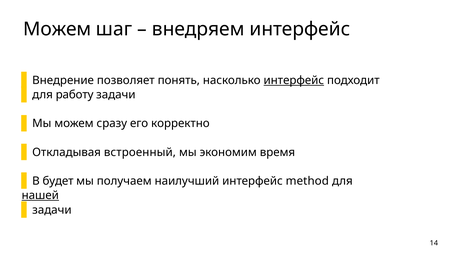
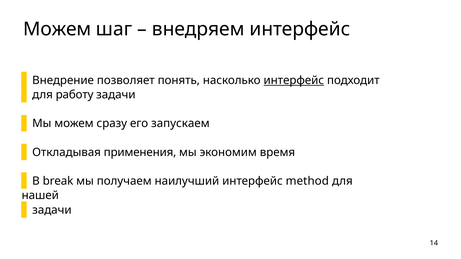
корректно: корректно -> запускаем
встроенный: встроенный -> применения
будет: будет -> break
нашей underline: present -> none
